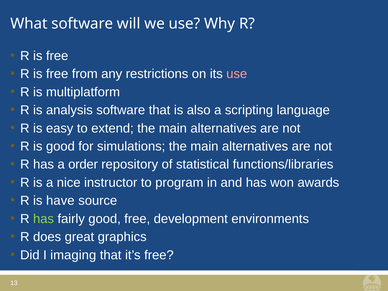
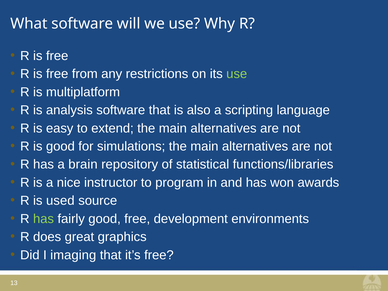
use at (237, 74) colour: pink -> light green
order: order -> brain
have: have -> used
